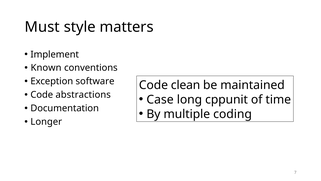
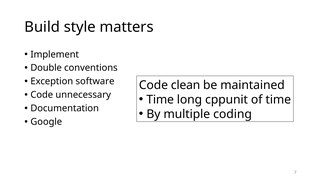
Must: Must -> Build
Known: Known -> Double
abstractions: abstractions -> unnecessary
Case at (160, 99): Case -> Time
Longer: Longer -> Google
